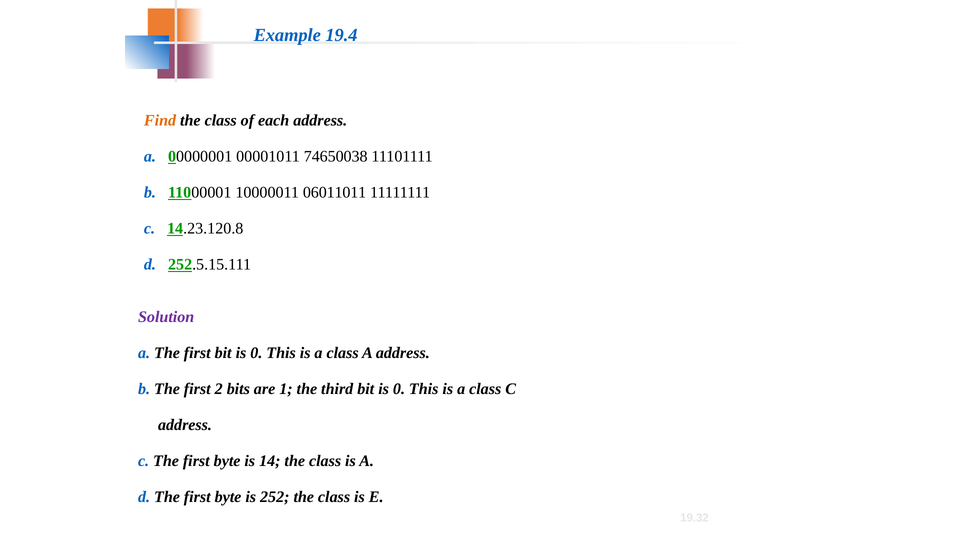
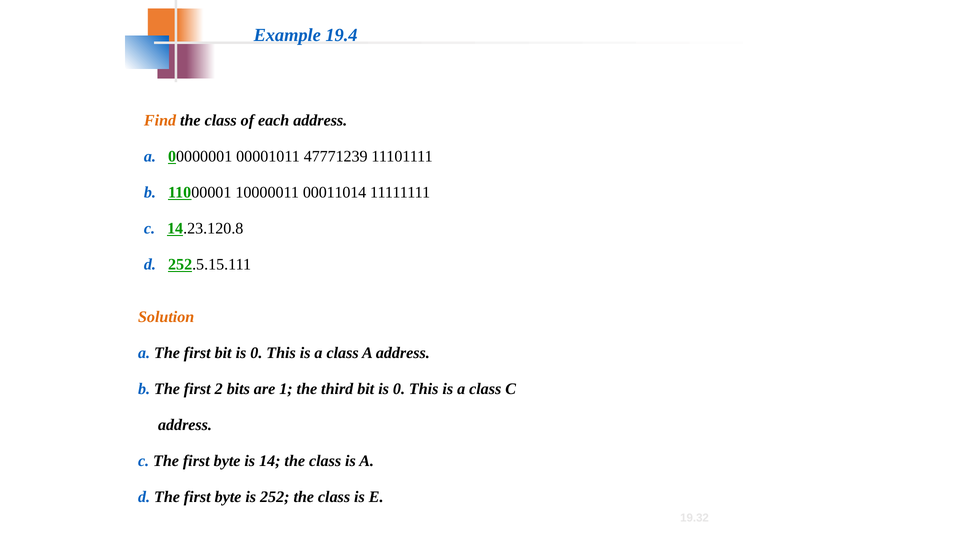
74650038: 74650038 -> 47771239
06011011: 06011011 -> 00011014
Solution colour: purple -> orange
